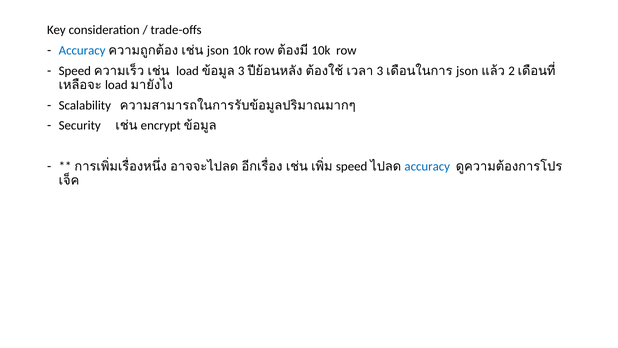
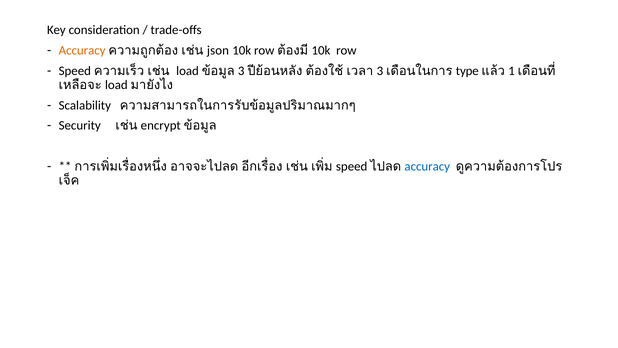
Accuracy at (82, 51) colour: blue -> orange
json at (467, 71): json -> type
2: 2 -> 1
